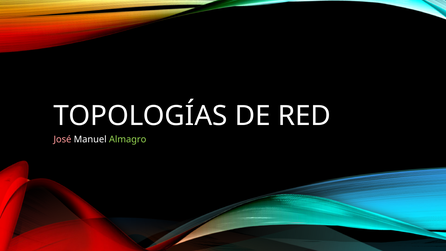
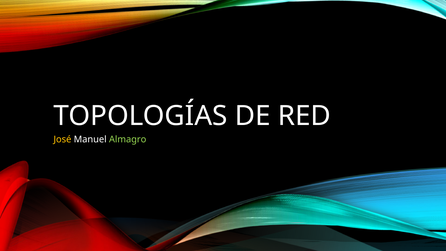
José colour: pink -> yellow
